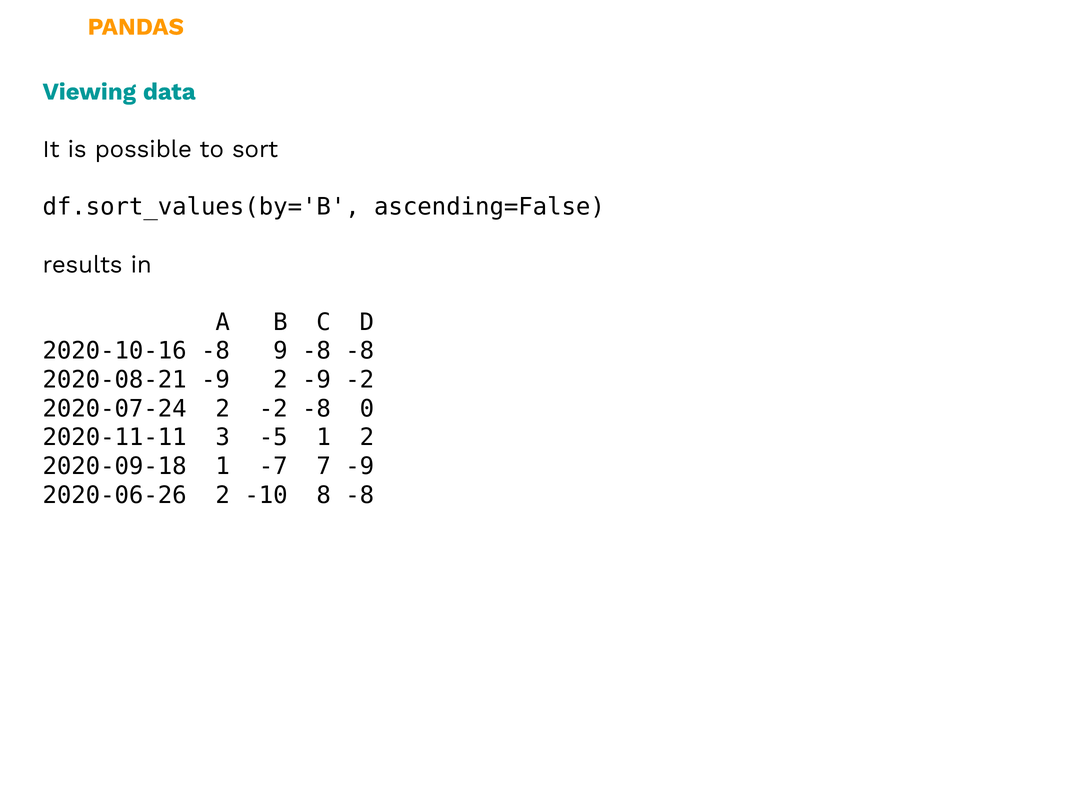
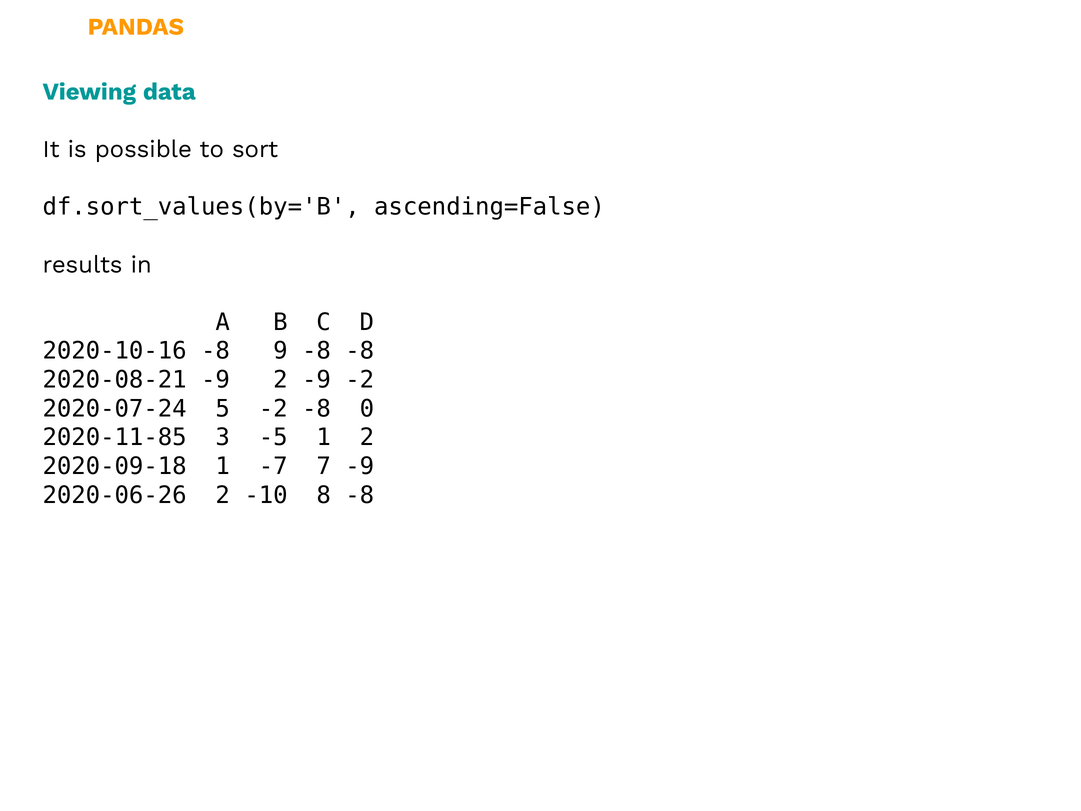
2020-07-24 2: 2 -> 5
2020-11-11: 2020-11-11 -> 2020-11-85
